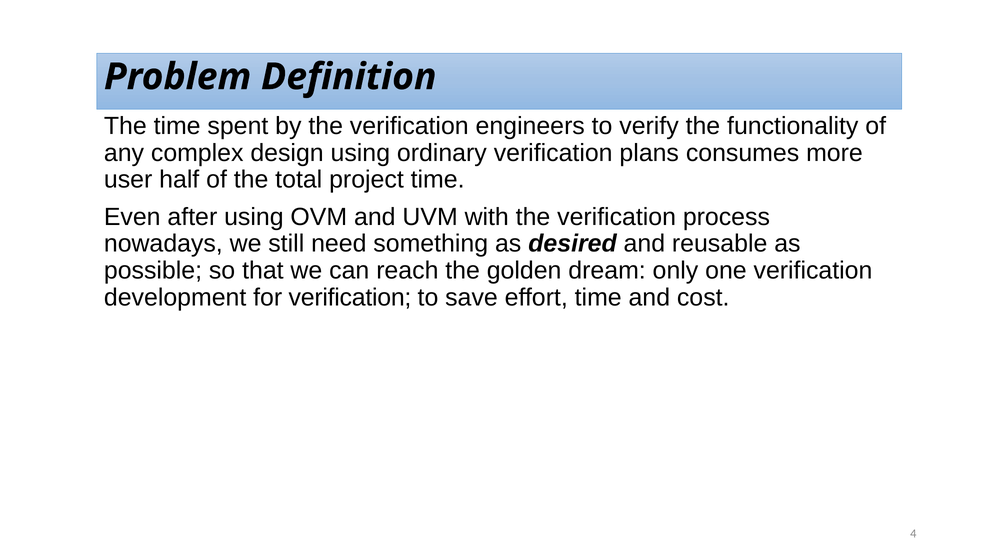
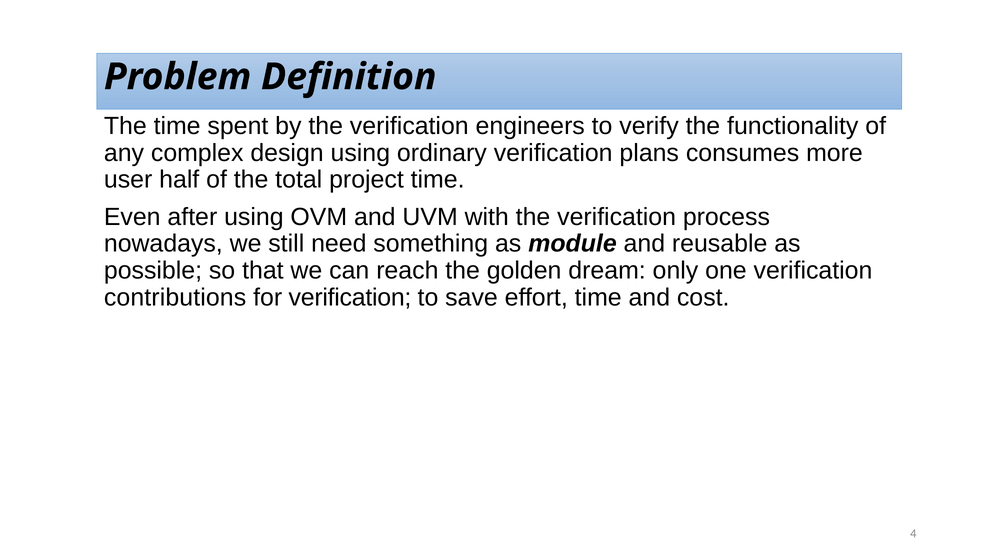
desired: desired -> module
development: development -> contributions
